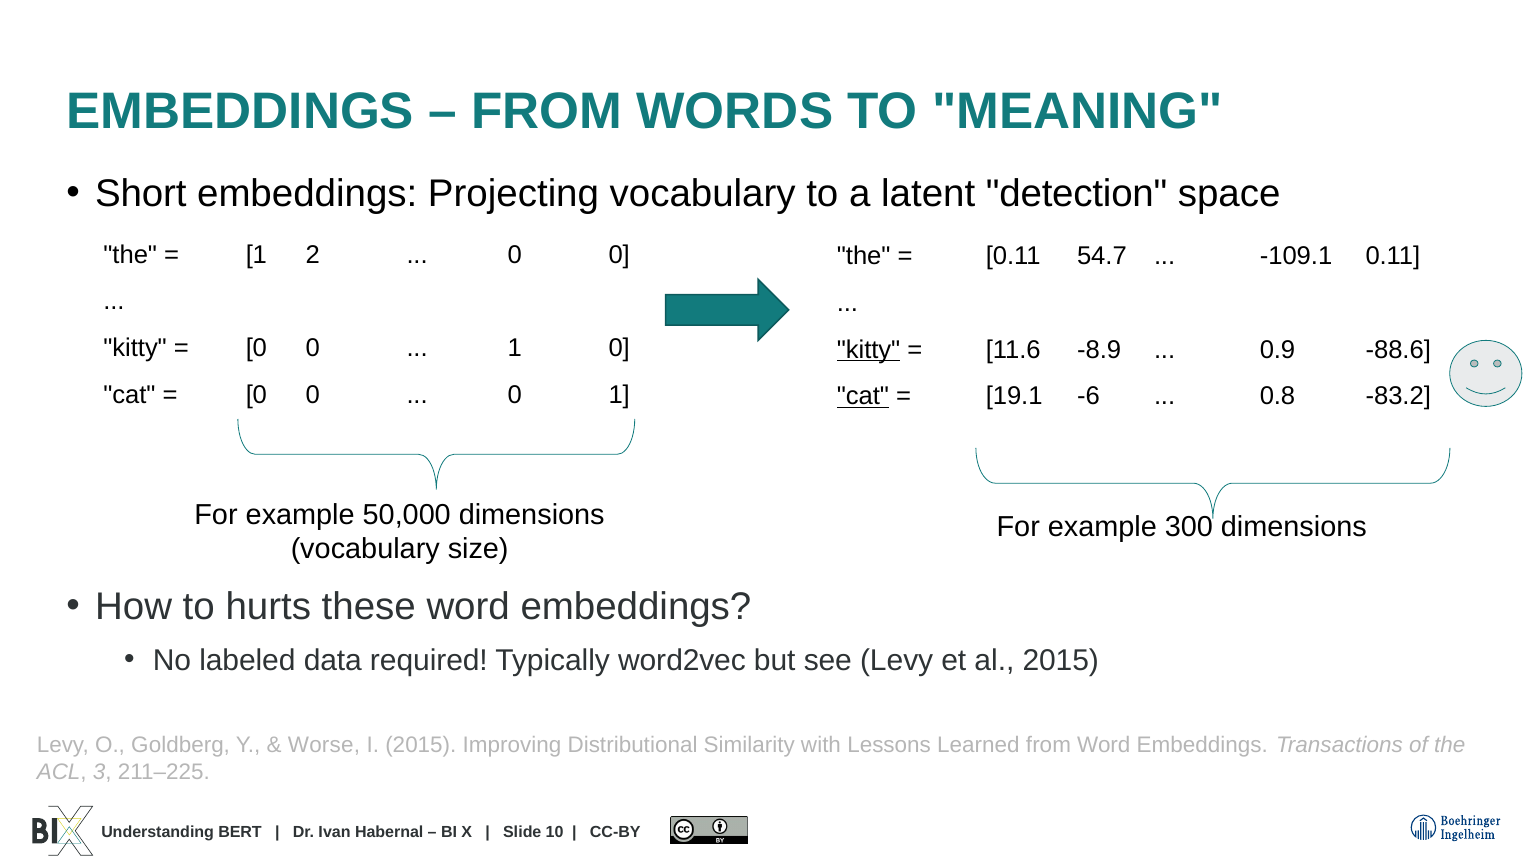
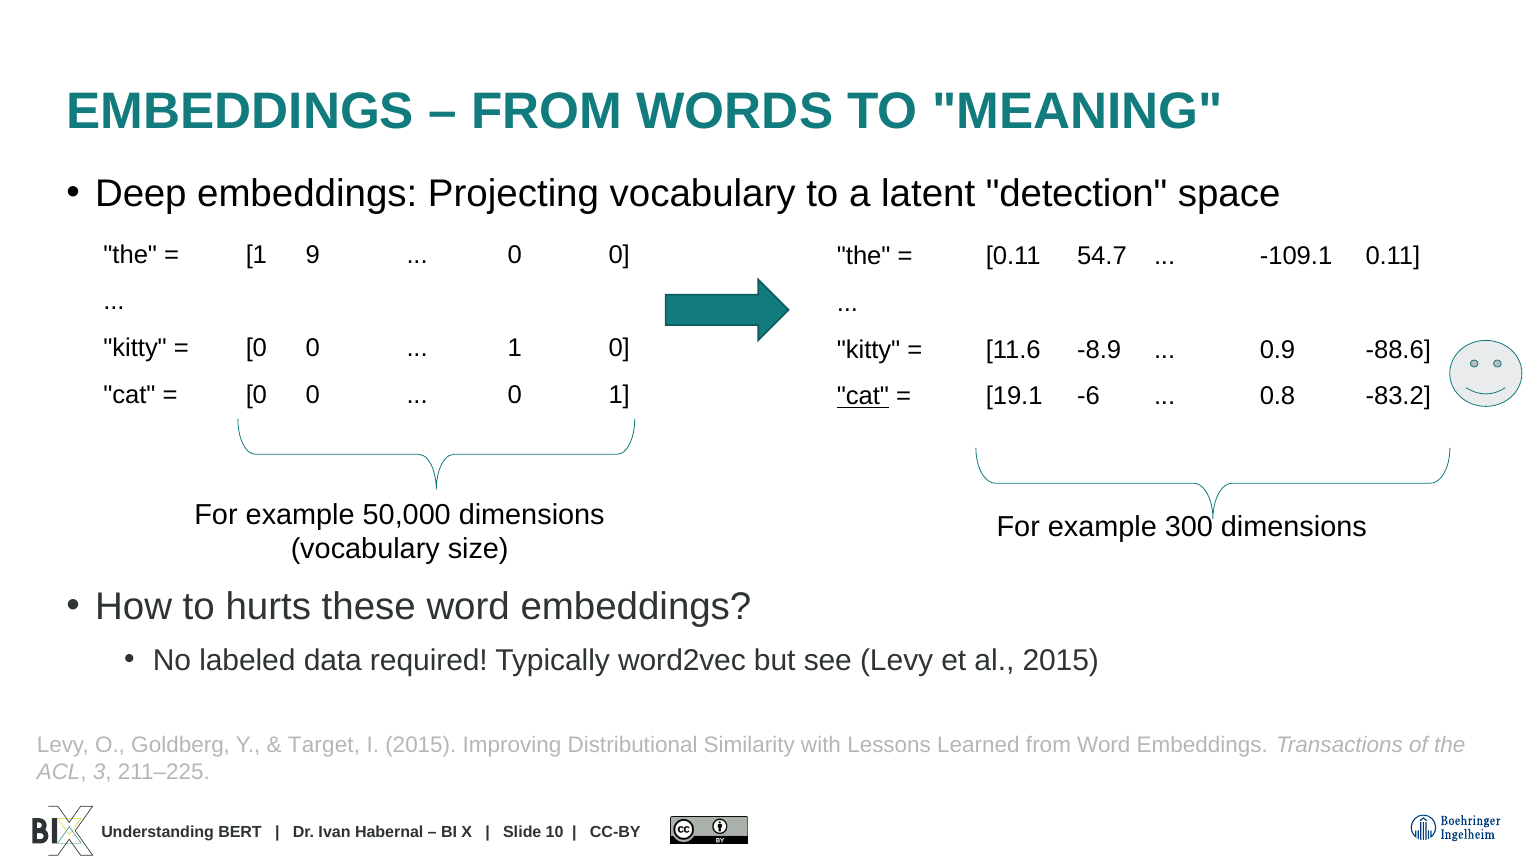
Short: Short -> Deep
2: 2 -> 9
kitty at (869, 350) underline: present -> none
Worse: Worse -> Target
